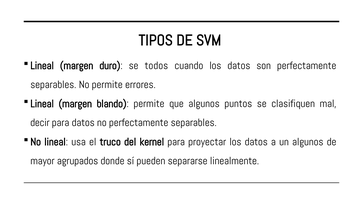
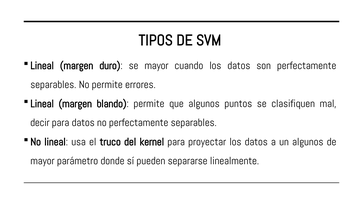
se todos: todos -> mayor
agrupados: agrupados -> parámetro
